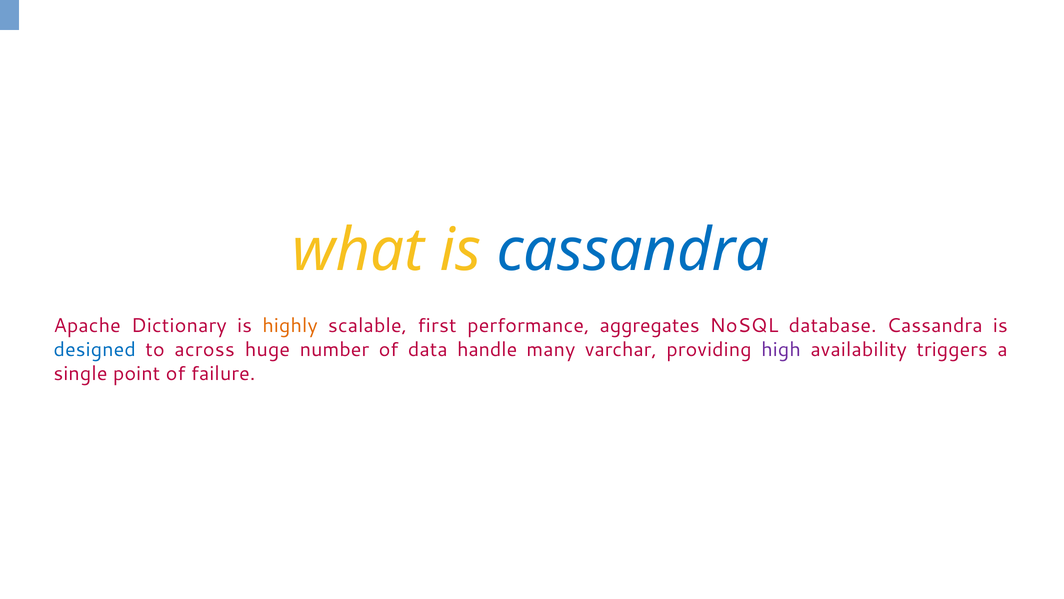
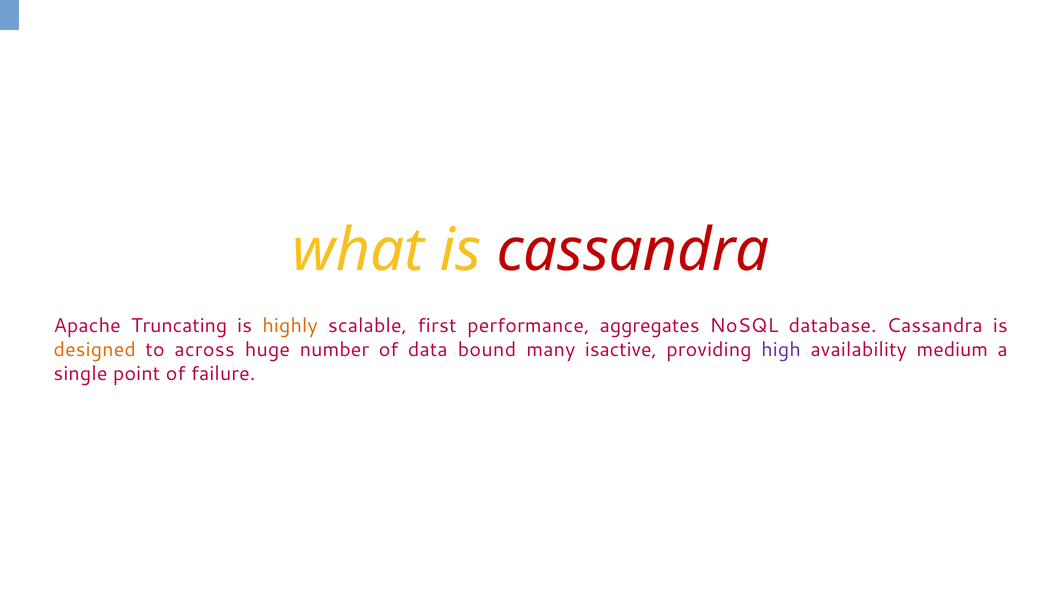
cassandra at (633, 250) colour: blue -> red
Dictionary: Dictionary -> Truncating
designed colour: blue -> orange
handle: handle -> bound
varchar: varchar -> isactive
triggers: triggers -> medium
